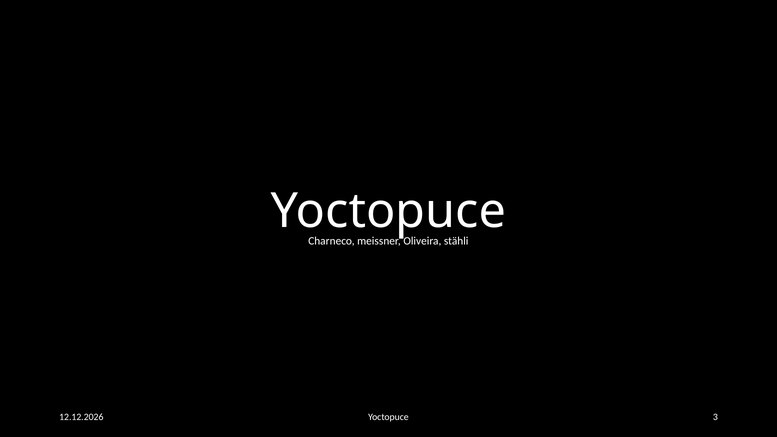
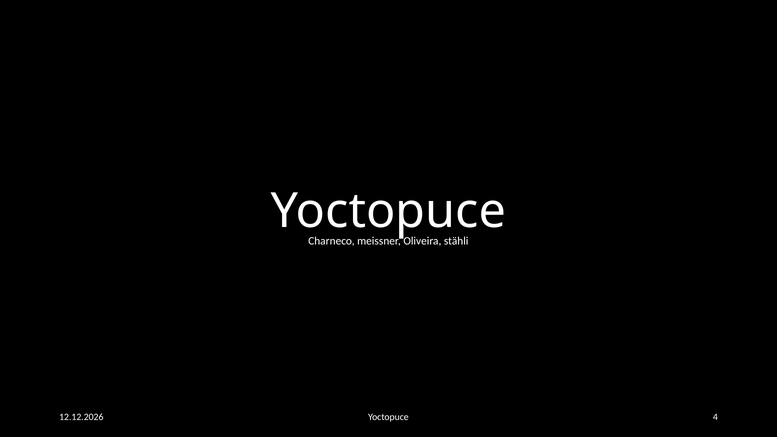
3: 3 -> 4
